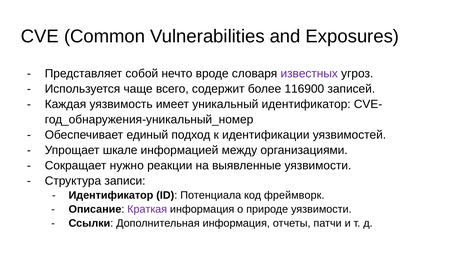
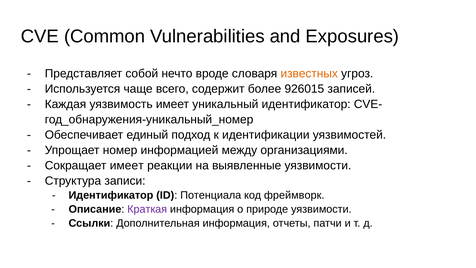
известных colour: purple -> orange
116900: 116900 -> 926015
шкале: шкале -> номер
Сокращает нужно: нужно -> имеет
